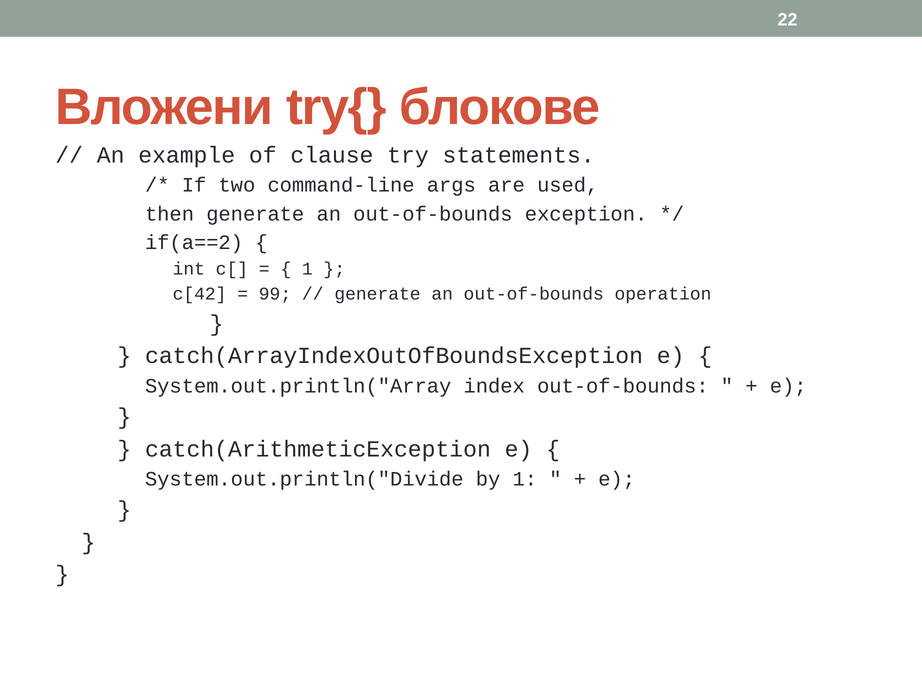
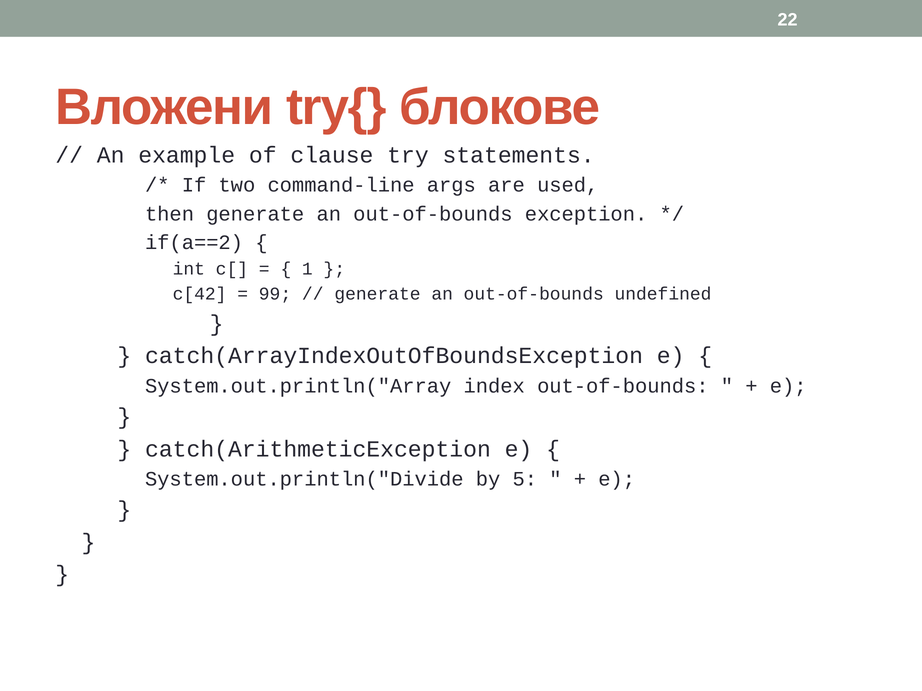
operation: operation -> undefined
by 1: 1 -> 5
